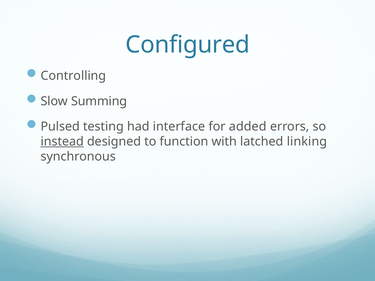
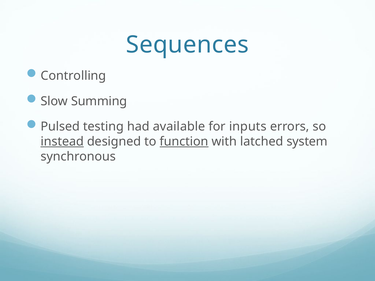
Configured: Configured -> Sequences
interface: interface -> available
added: added -> inputs
function underline: none -> present
linking: linking -> system
